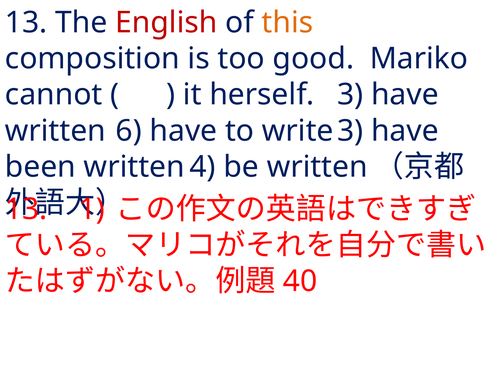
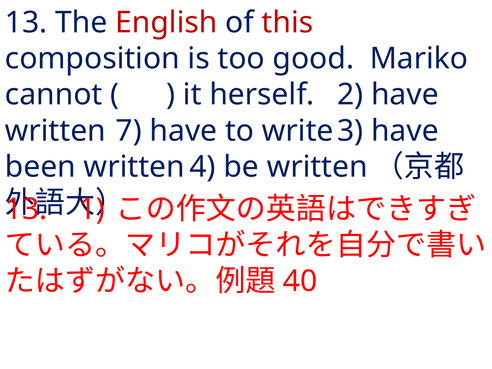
this colour: orange -> red
3: 3 -> 2
6: 6 -> 7
